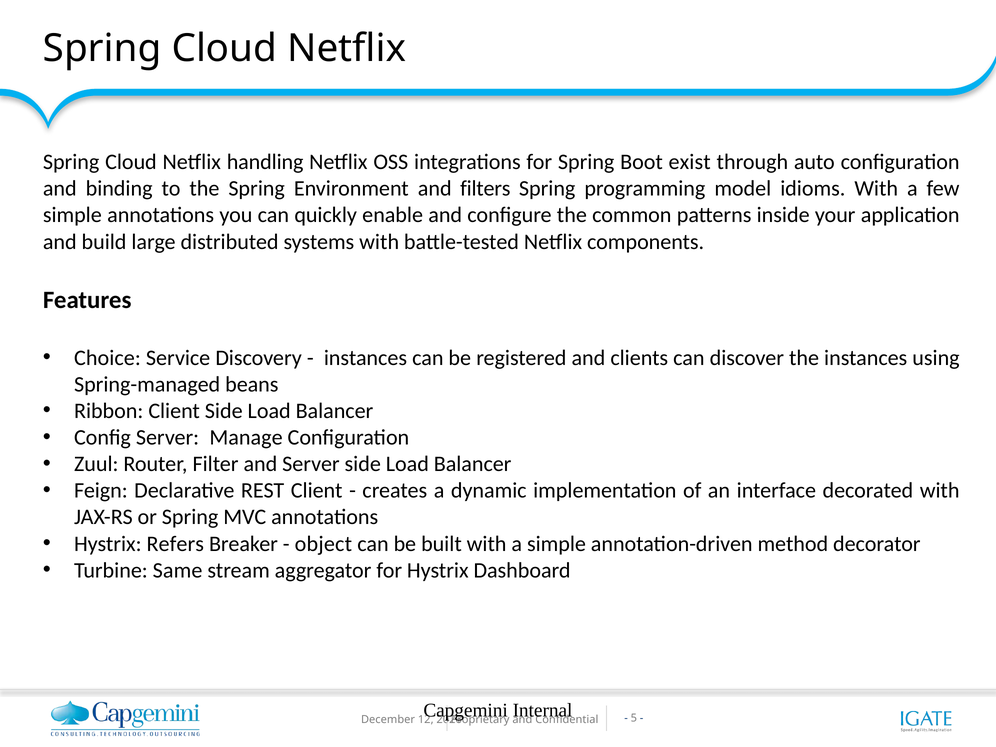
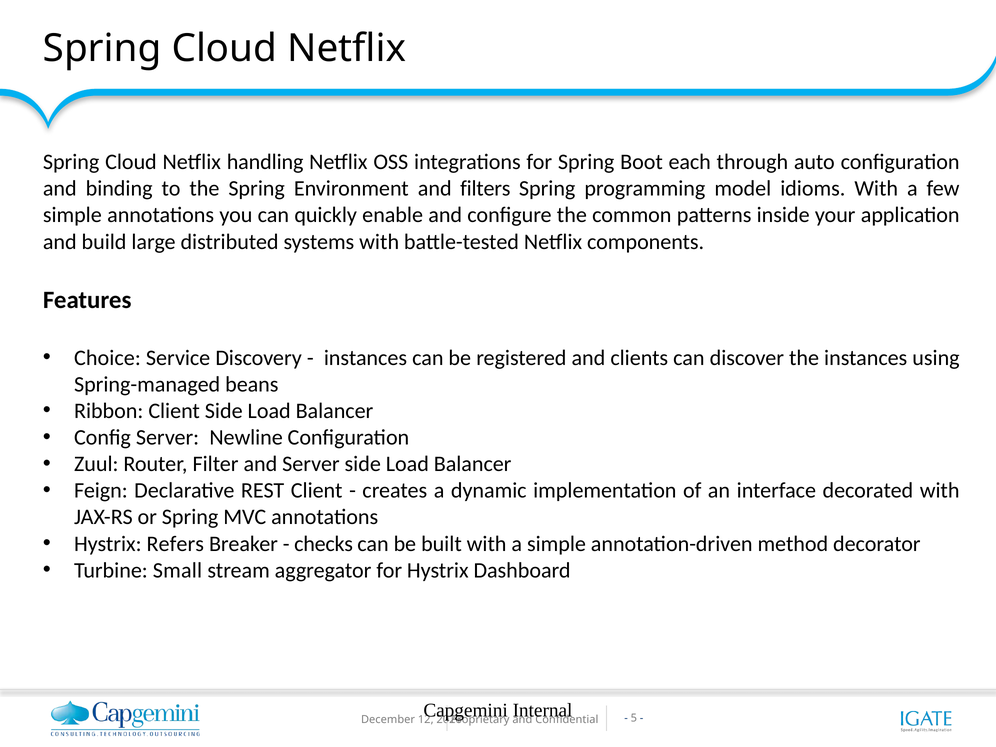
exist: exist -> each
Manage: Manage -> Newline
object: object -> checks
Same: Same -> Small
